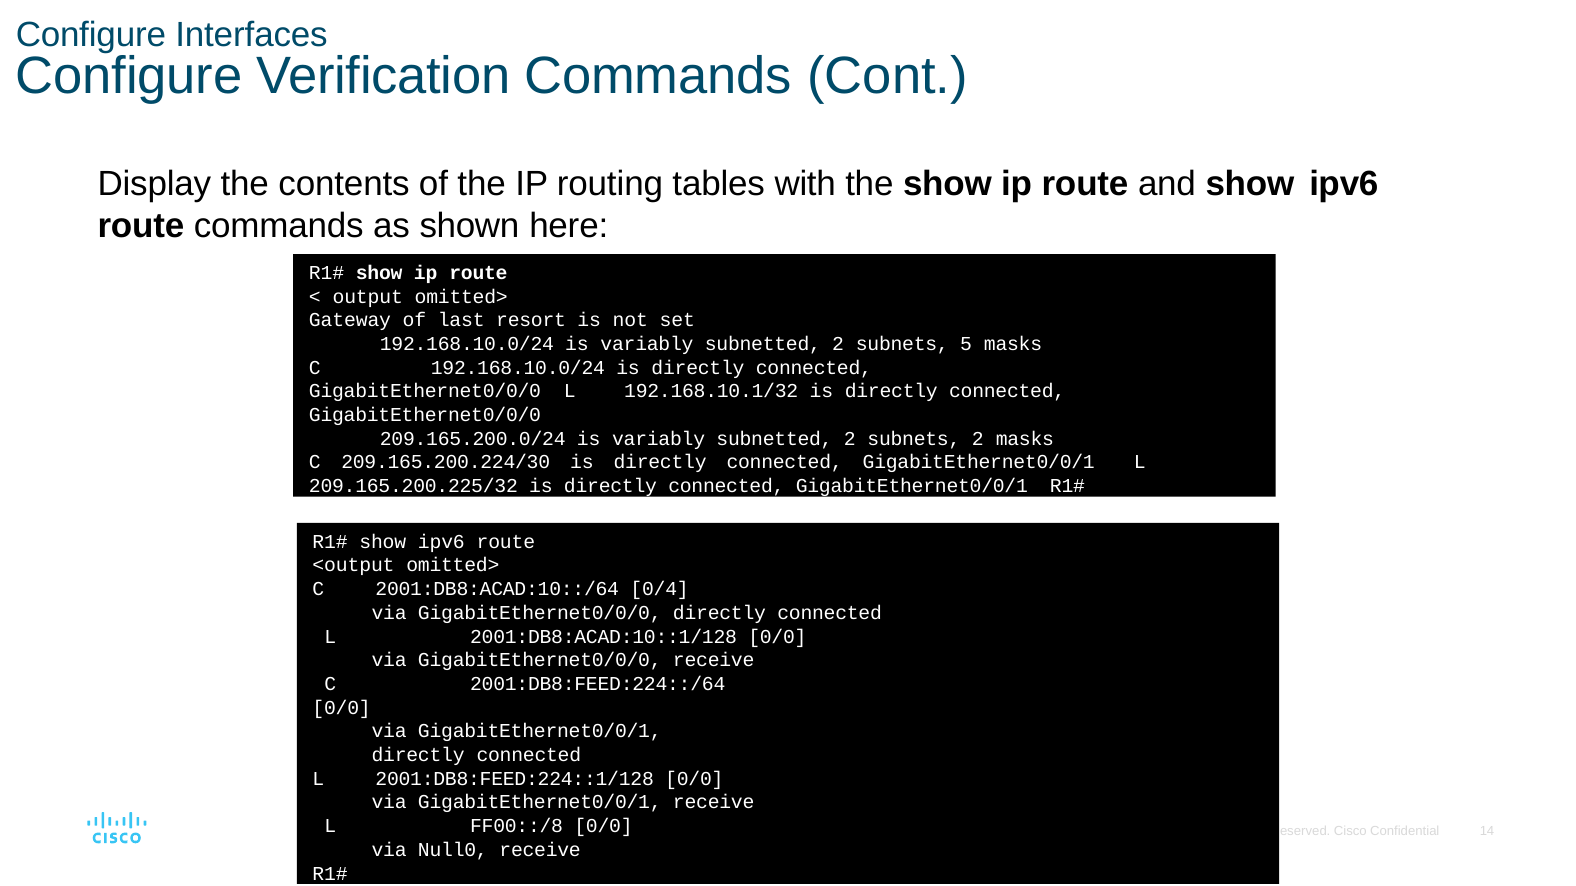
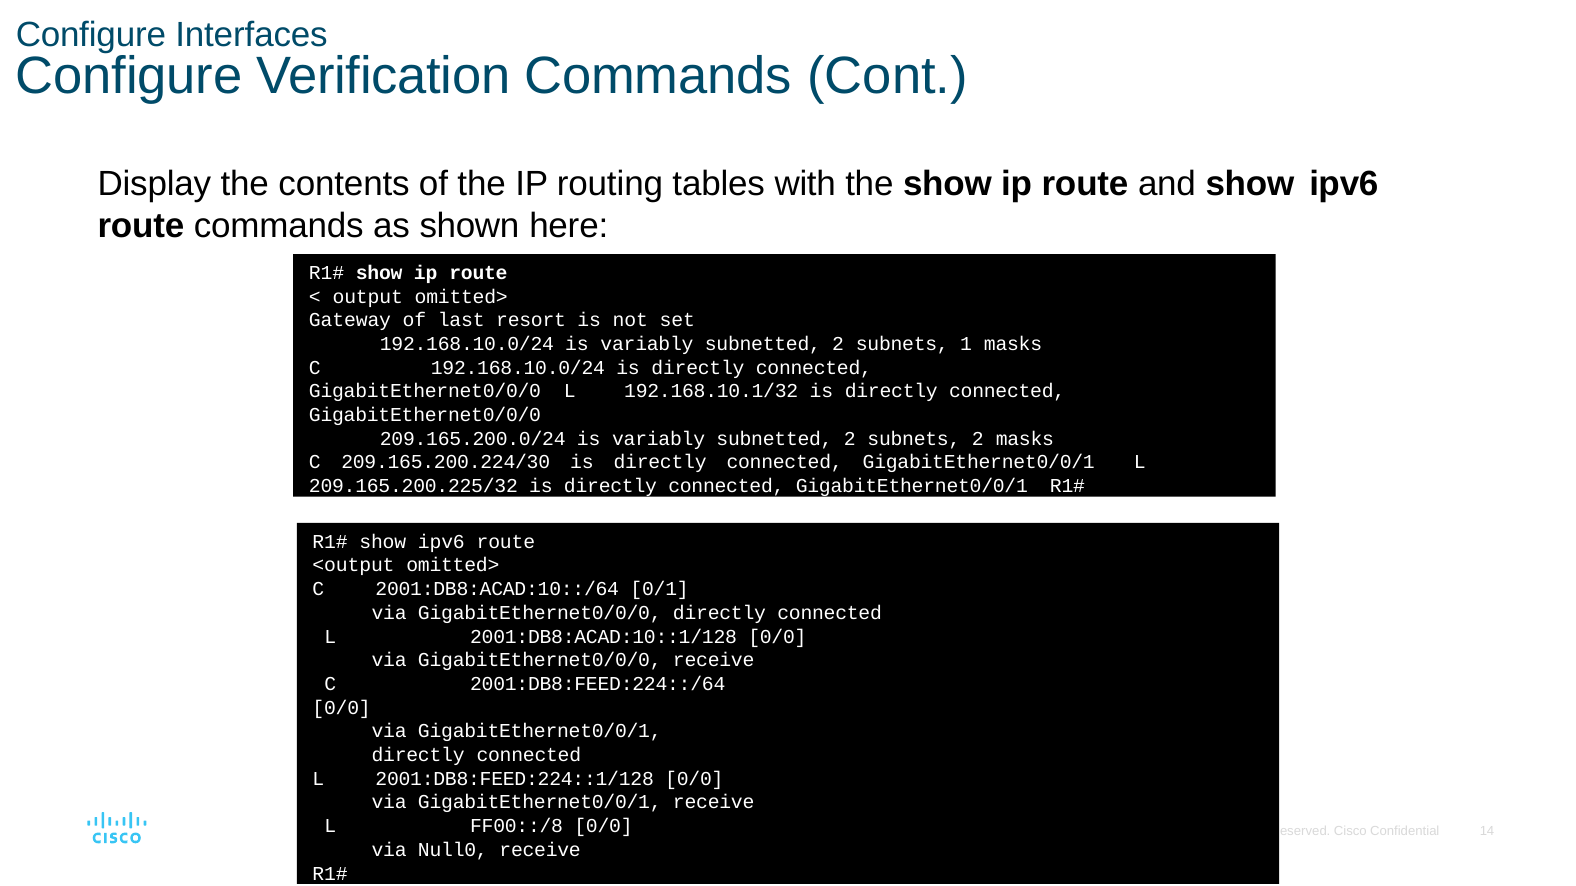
5: 5 -> 1
0/4: 0/4 -> 0/1
